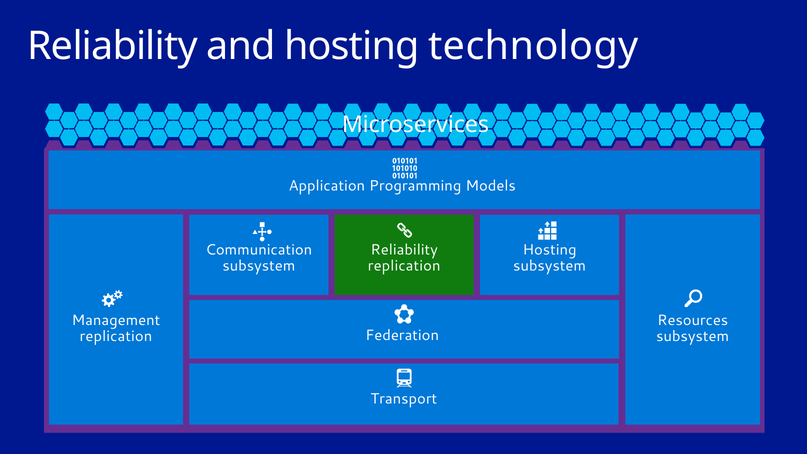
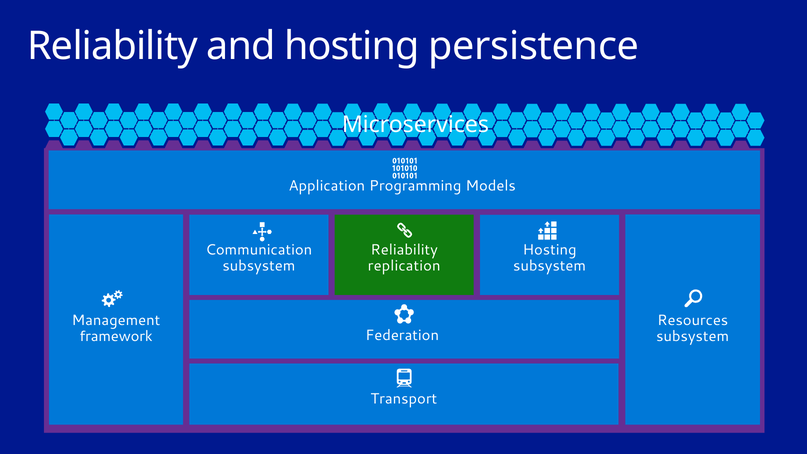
technology: technology -> persistence
replication at (116, 336): replication -> framework
